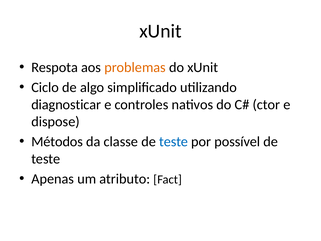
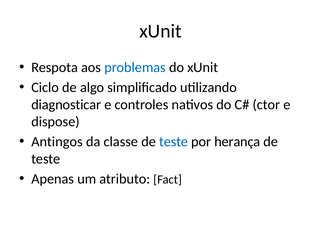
problemas colour: orange -> blue
Métodos: Métodos -> Antingos
possível: possível -> herança
